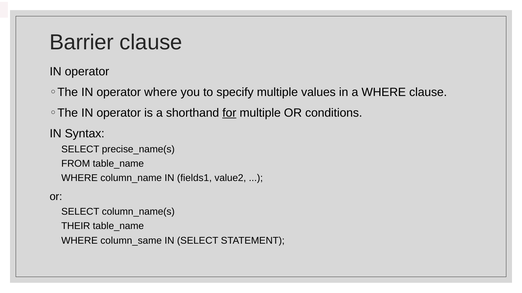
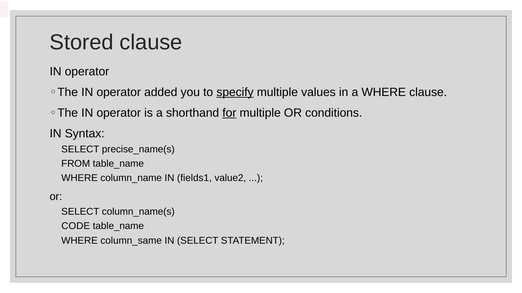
Barrier: Barrier -> Stored
operator where: where -> added
specify underline: none -> present
THEIR: THEIR -> CODE
